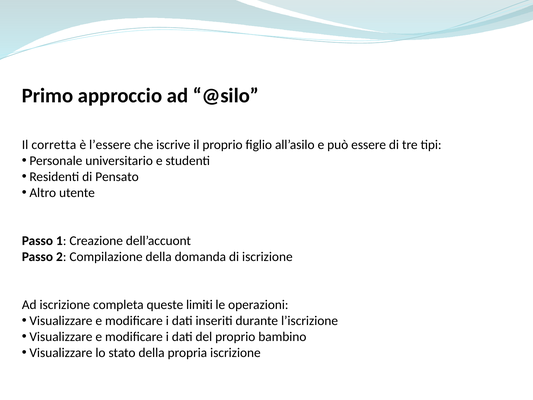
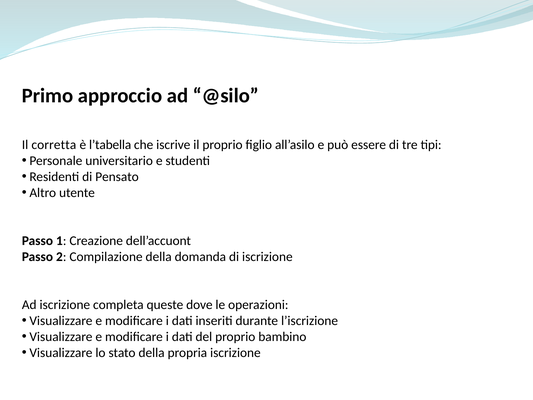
l’essere: l’essere -> l’tabella
limiti: limiti -> dove
